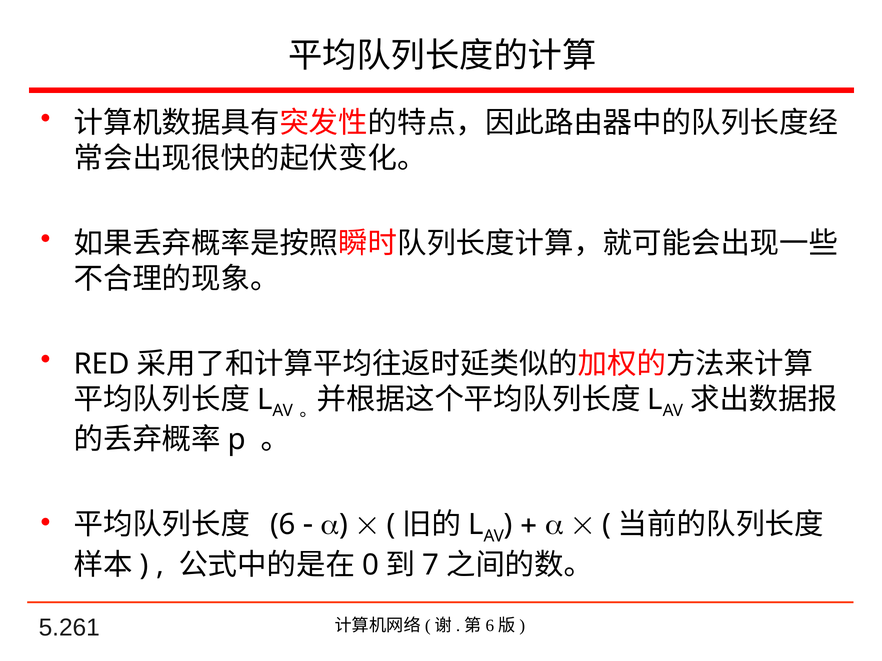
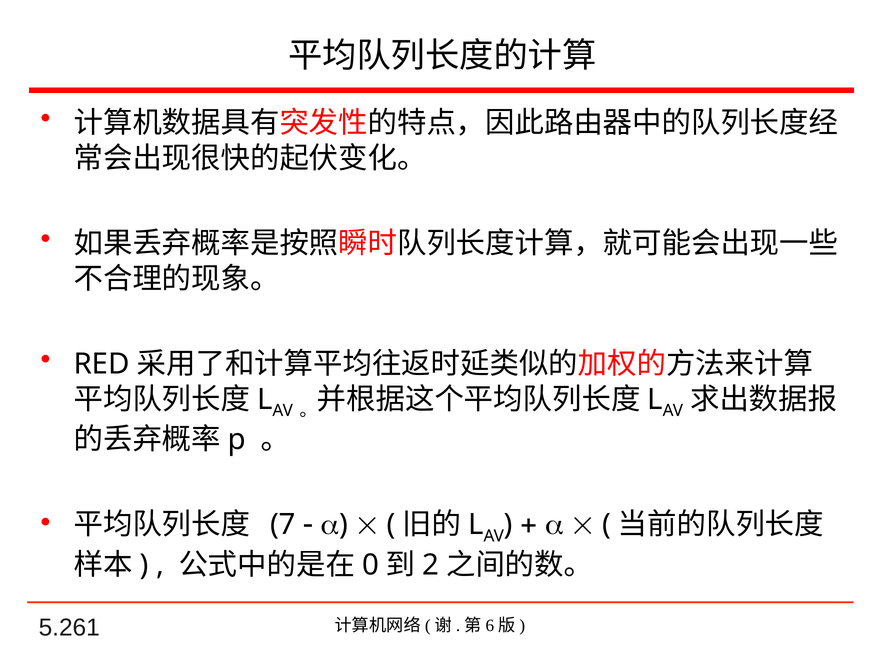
6: 6 -> 7
7: 7 -> 2
